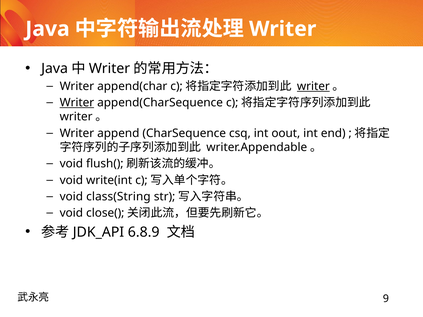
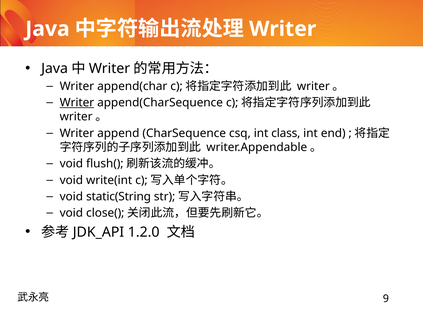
writer at (313, 86) underline: present -> none
oout: oout -> class
class(String: class(String -> static(String
6.8.9: 6.8.9 -> 1.2.0
